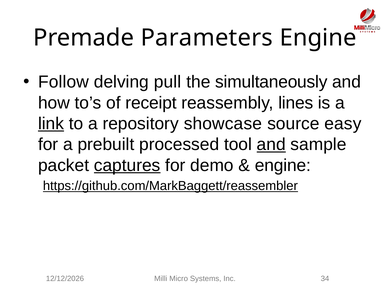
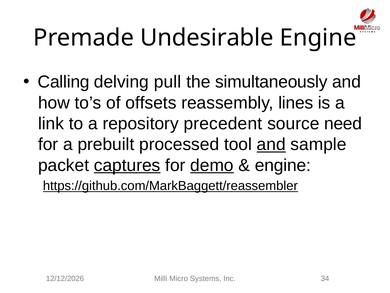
Parameters: Parameters -> Undesirable
Follow: Follow -> Calling
receipt: receipt -> offsets
link underline: present -> none
showcase: showcase -> precedent
easy: easy -> need
demo underline: none -> present
